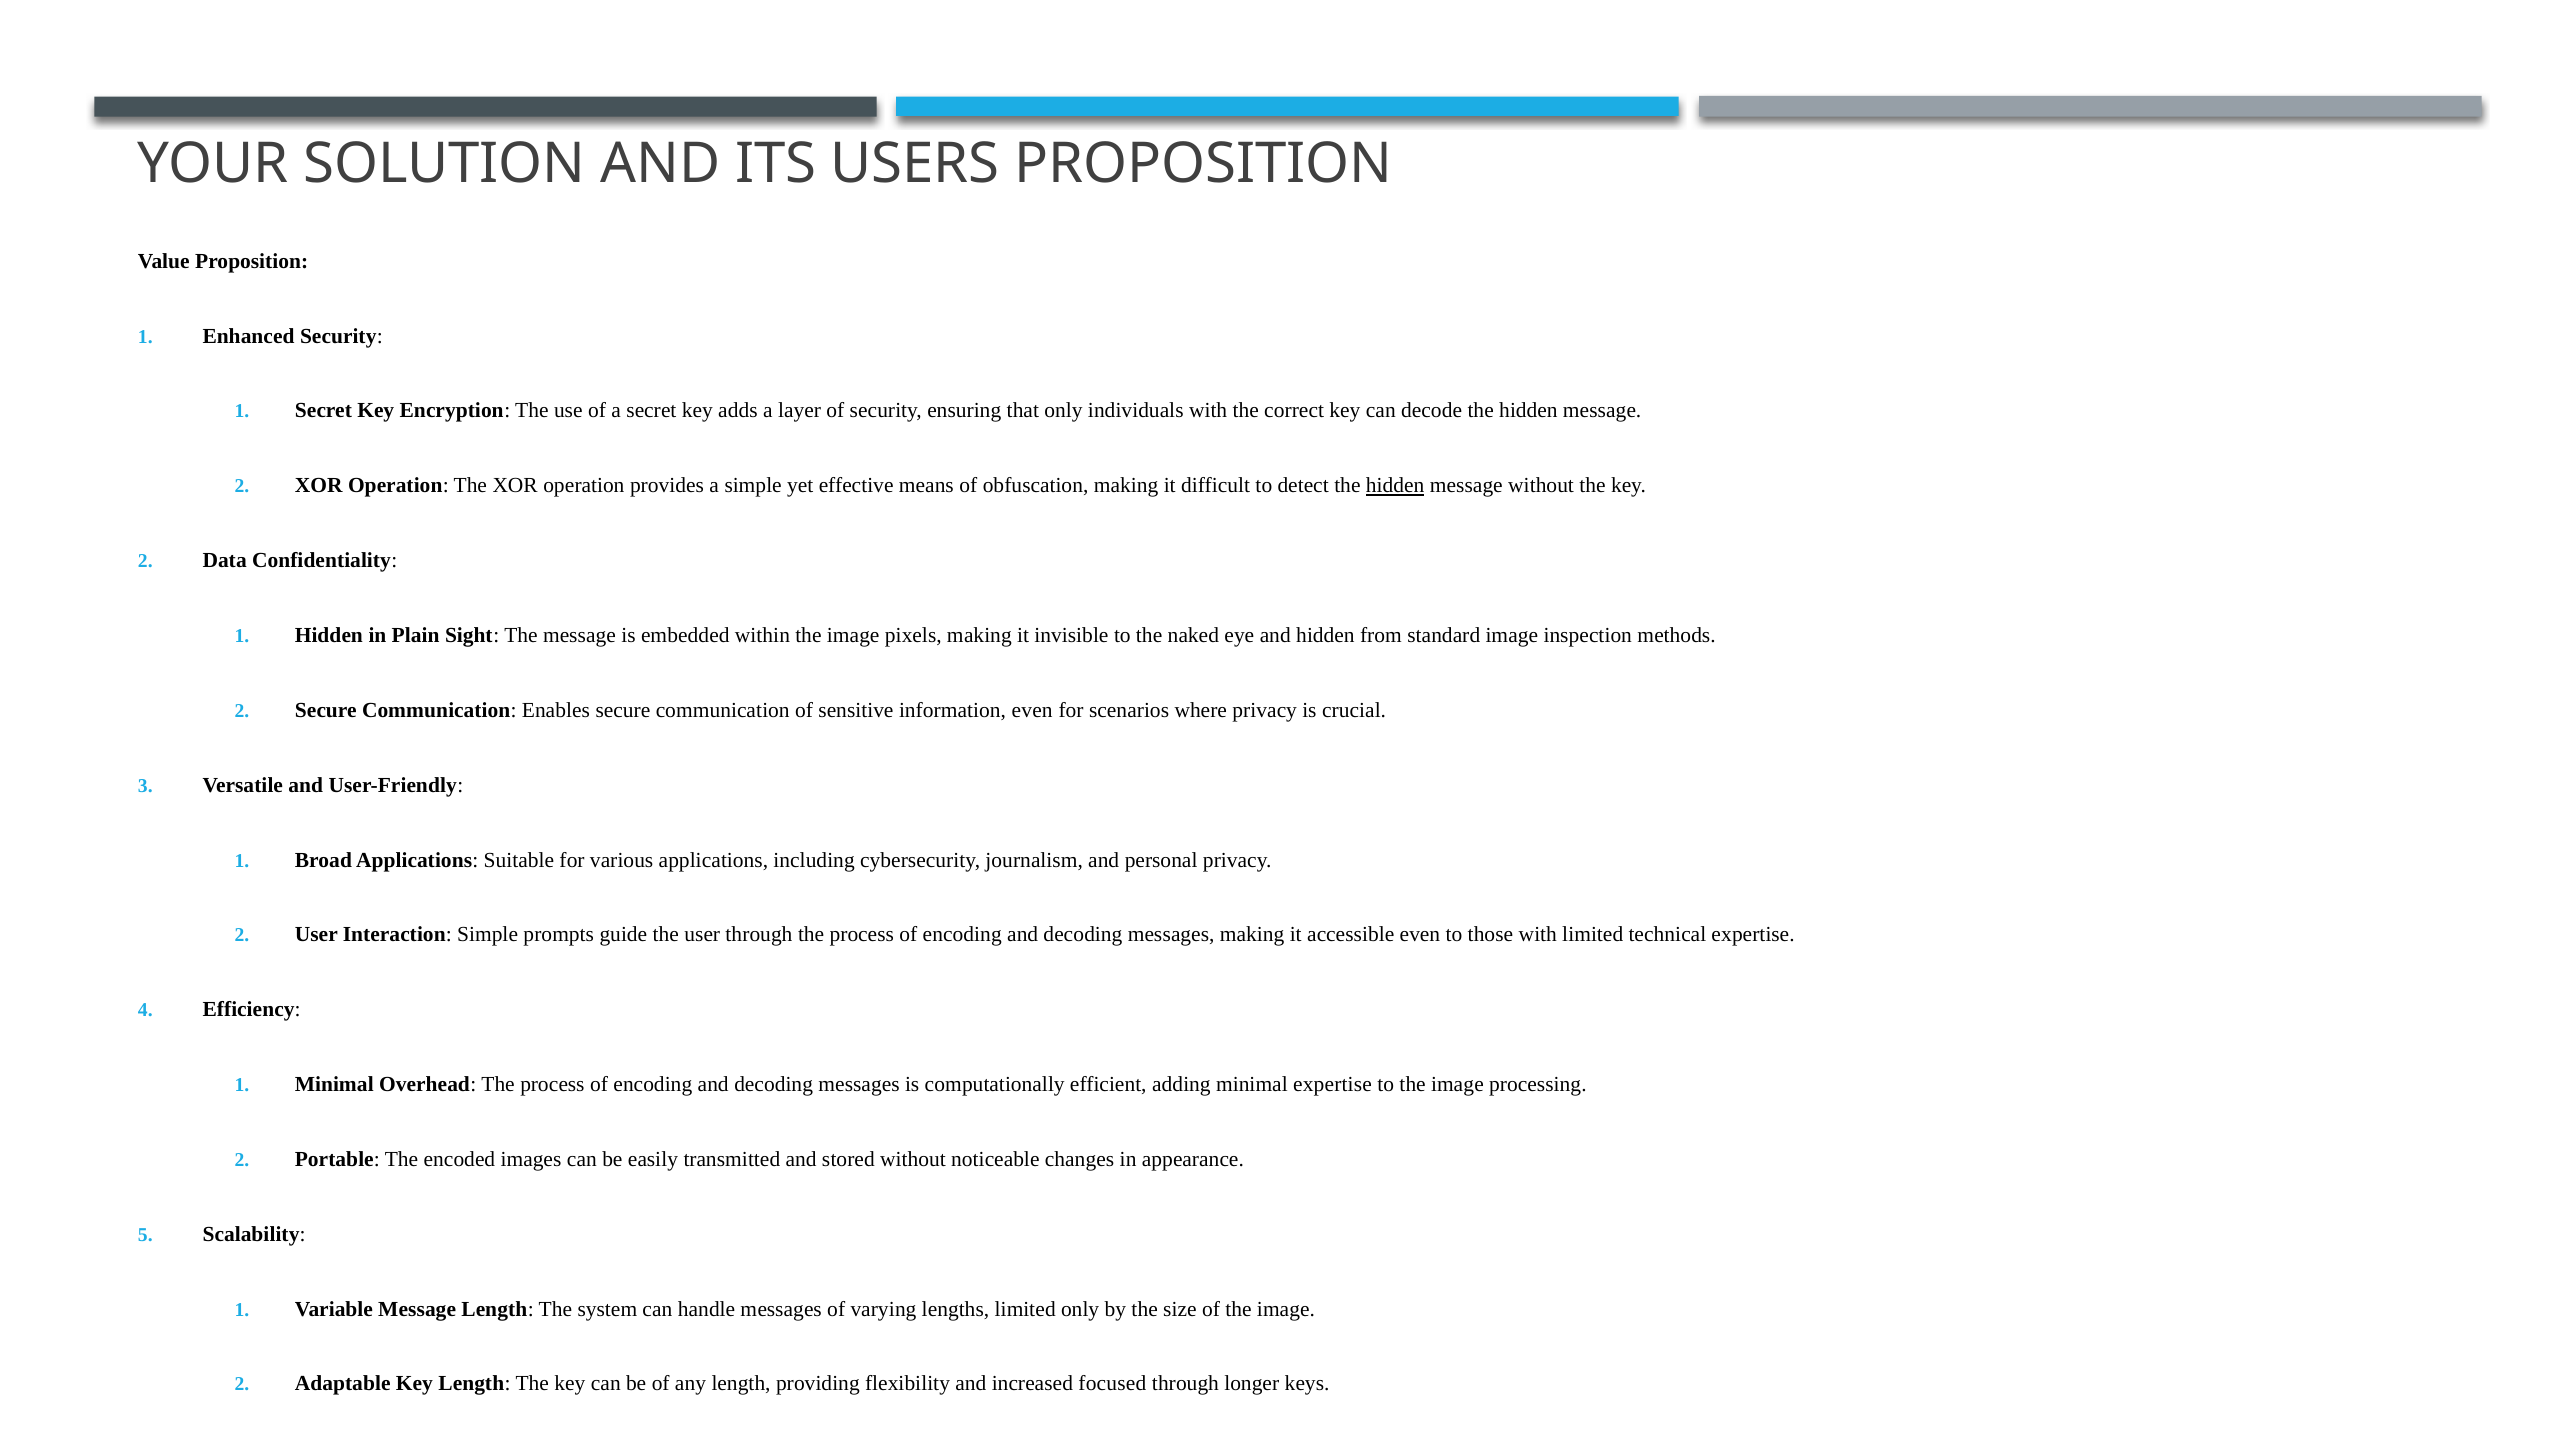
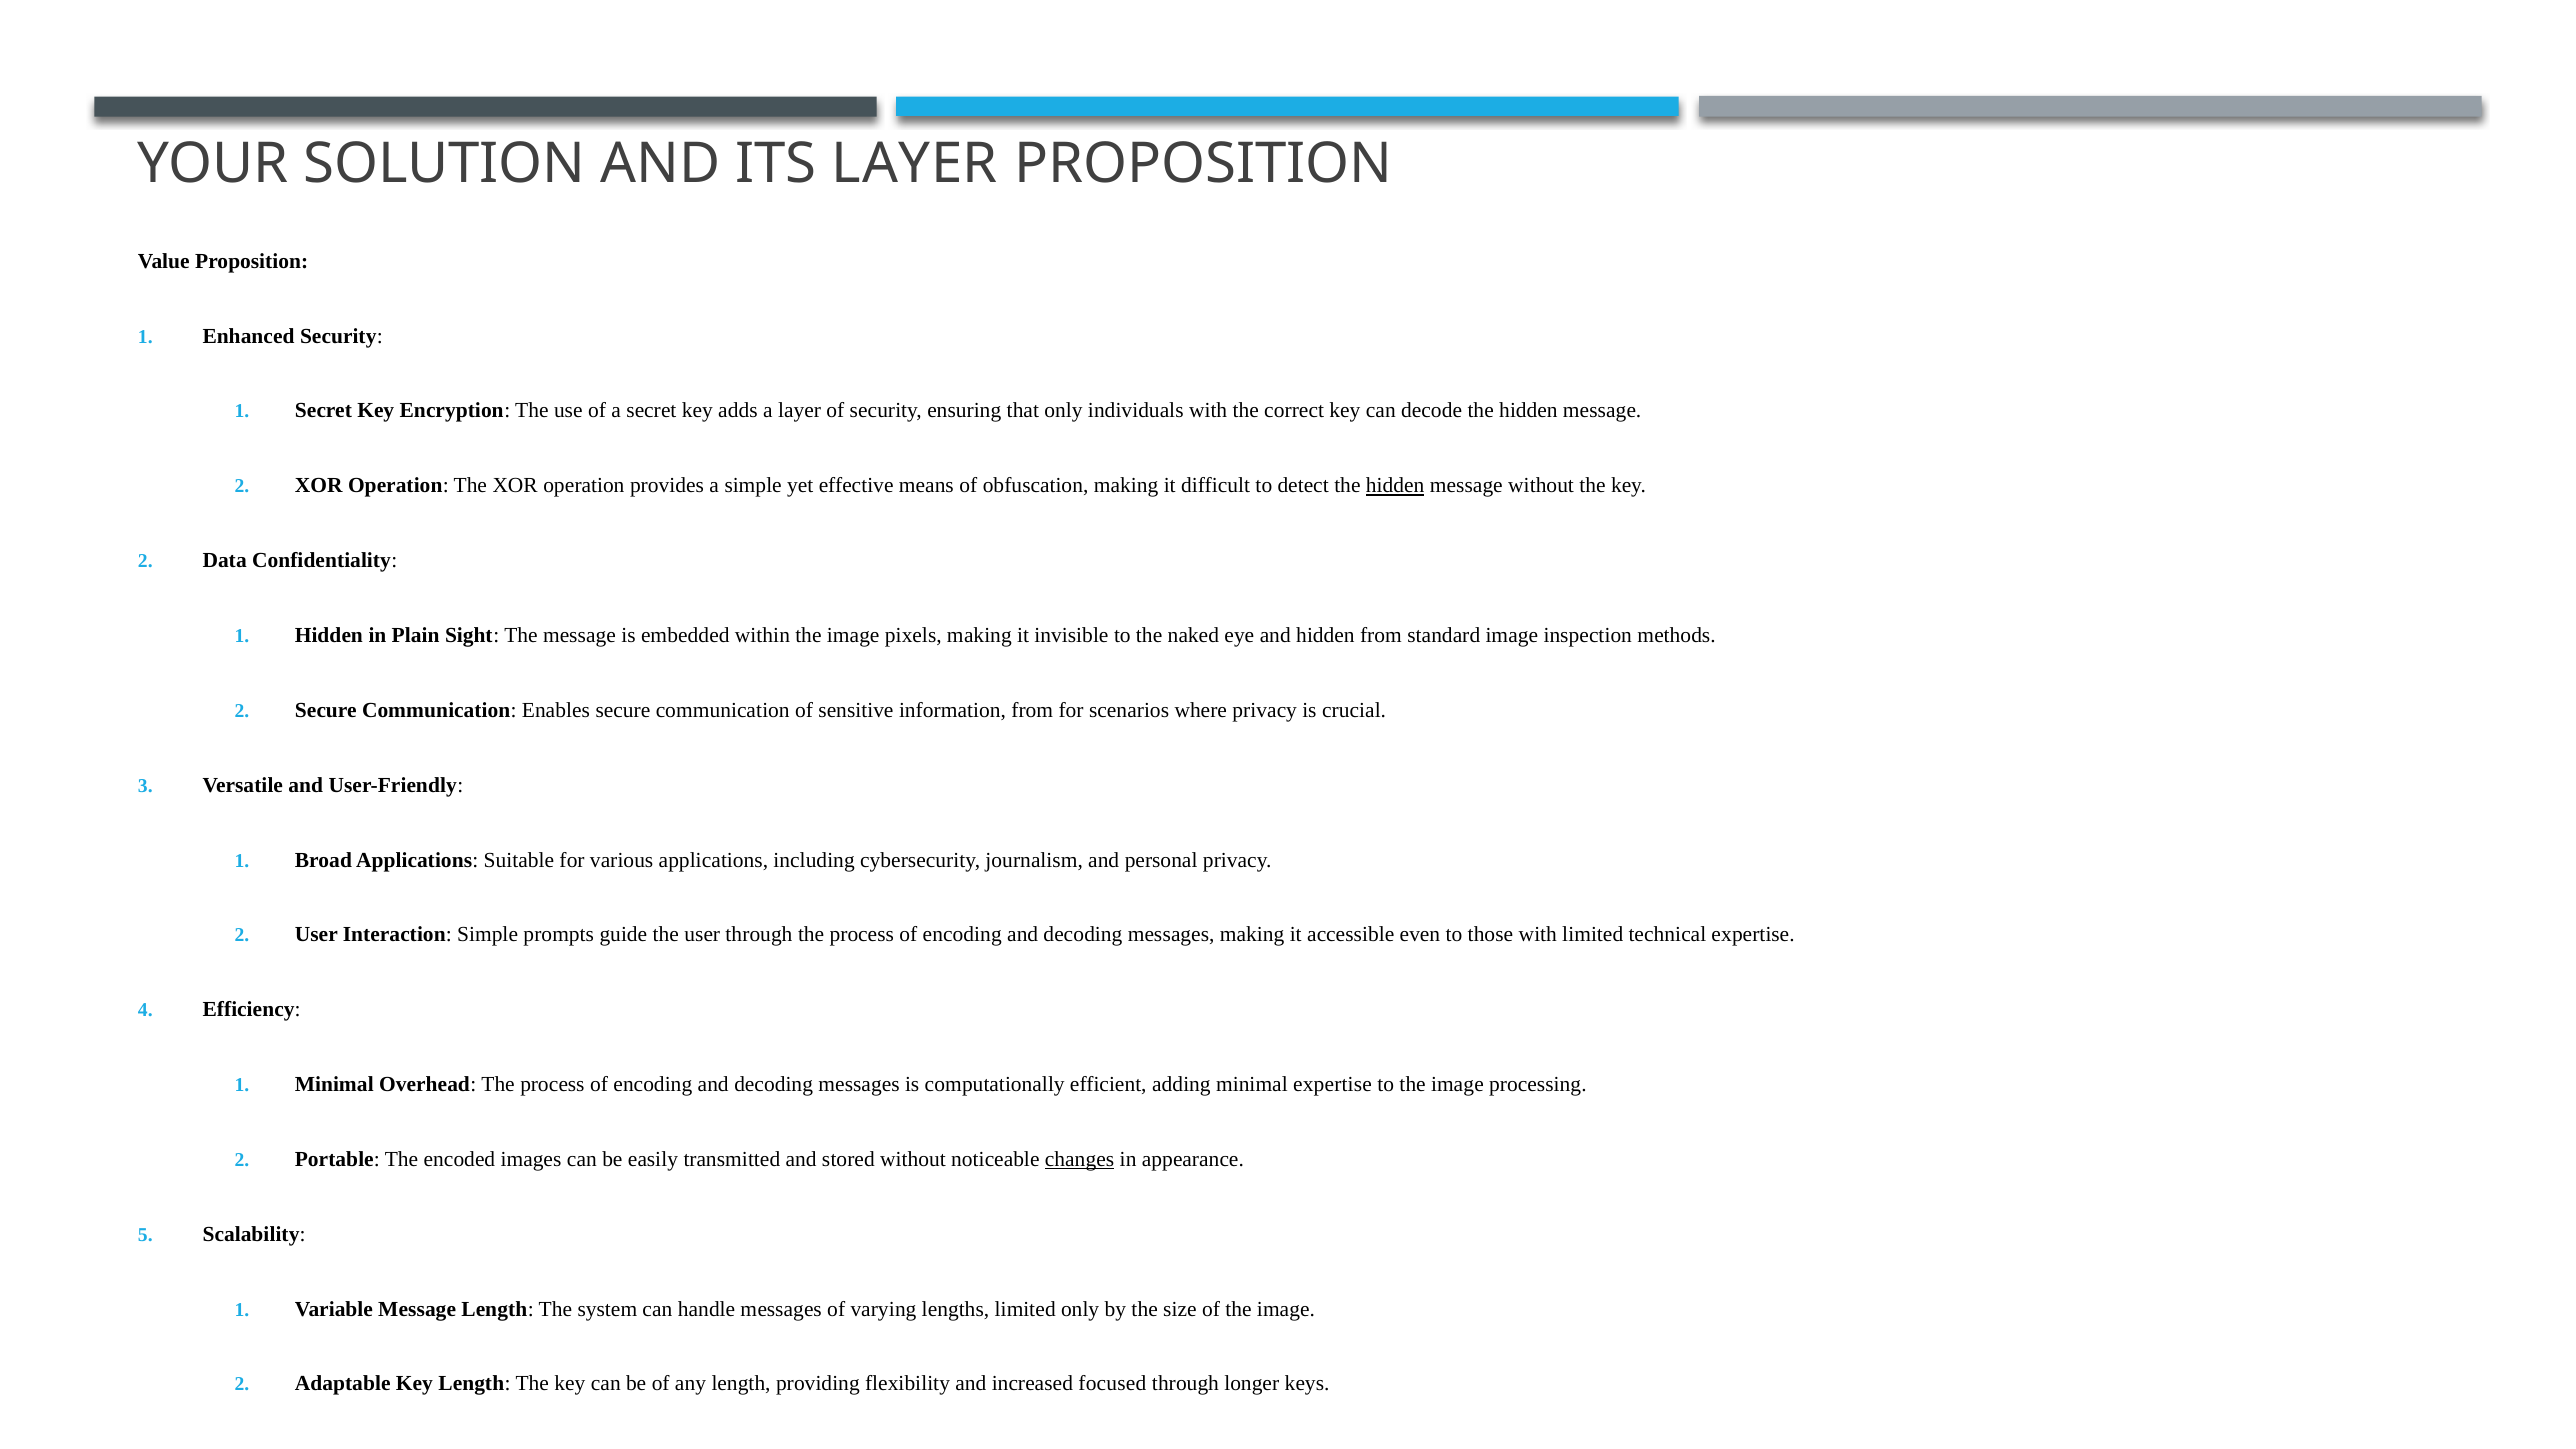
ITS USERS: USERS -> LAYER
information even: even -> from
changes underline: none -> present
